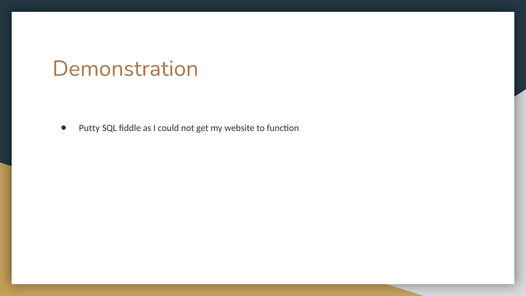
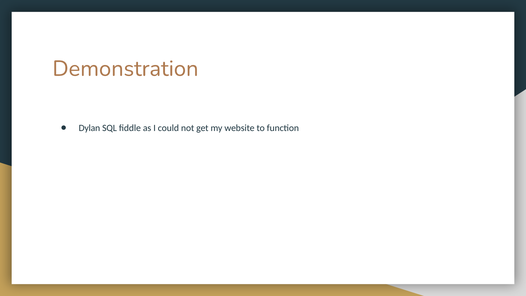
Putty: Putty -> Dylan
